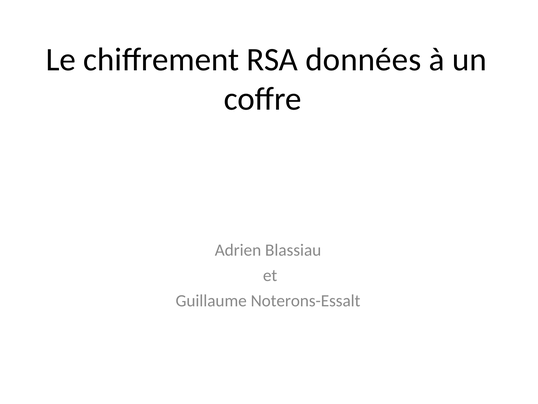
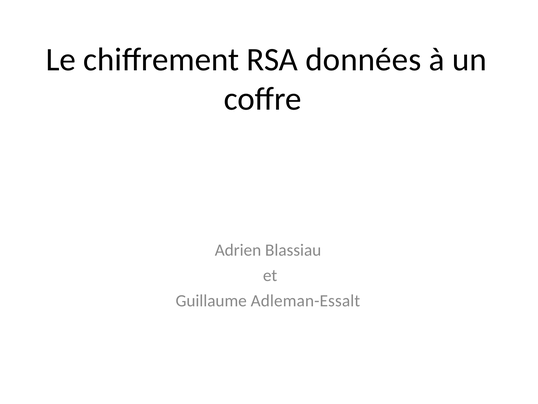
Noterons-Essalt: Noterons-Essalt -> Adleman-Essalt
